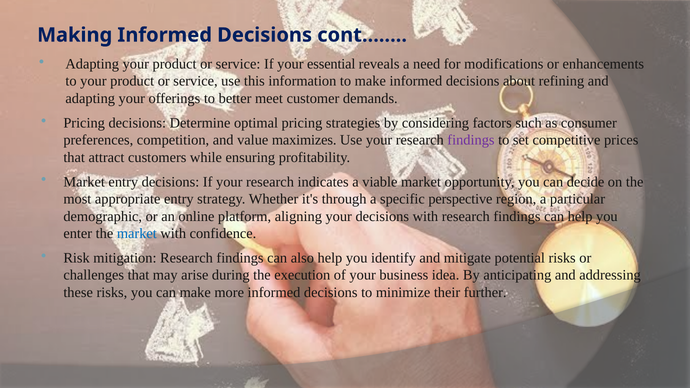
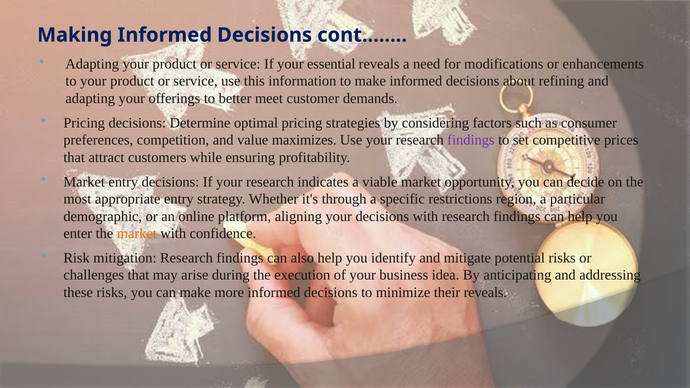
perspective: perspective -> restrictions
market at (137, 234) colour: blue -> orange
their further: further -> reveals
